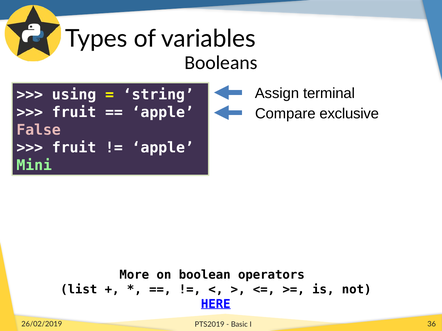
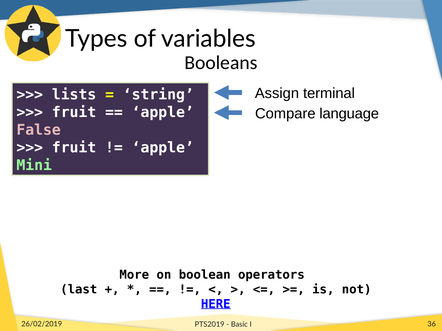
using: using -> lists
exclusive: exclusive -> language
list: list -> last
